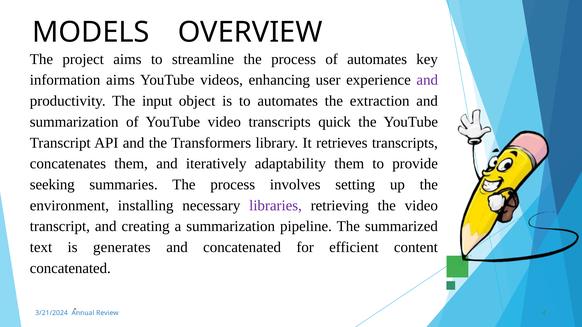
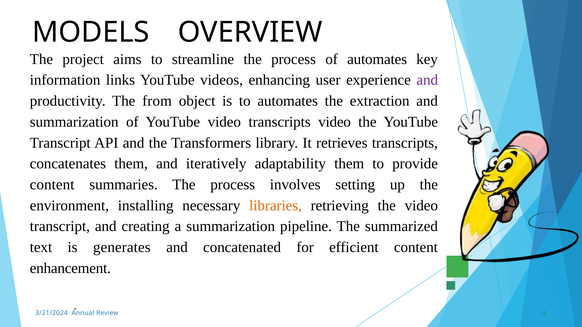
information aims: aims -> links
input: input -> from
transcripts quick: quick -> video
seeking at (52, 185): seeking -> content
libraries colour: purple -> orange
concatenated at (70, 269): concatenated -> enhancement
